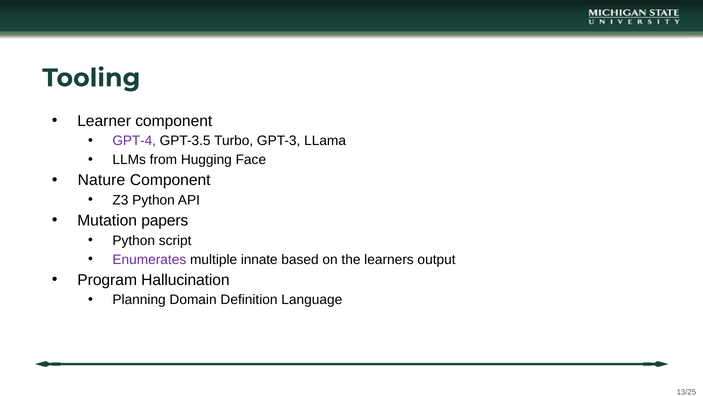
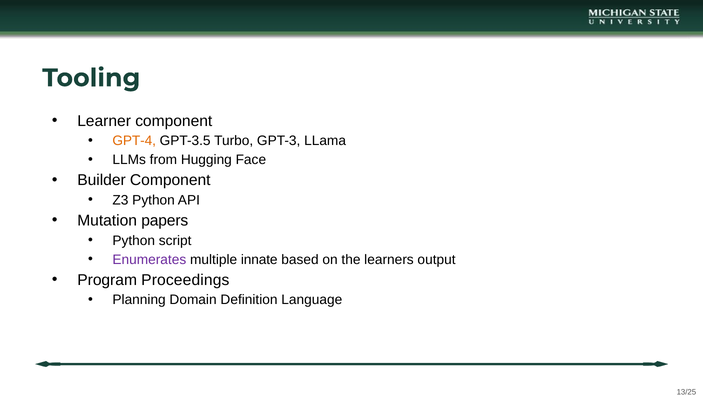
GPT-4 colour: purple -> orange
Nature: Nature -> Builder
Hallucination: Hallucination -> Proceedings
